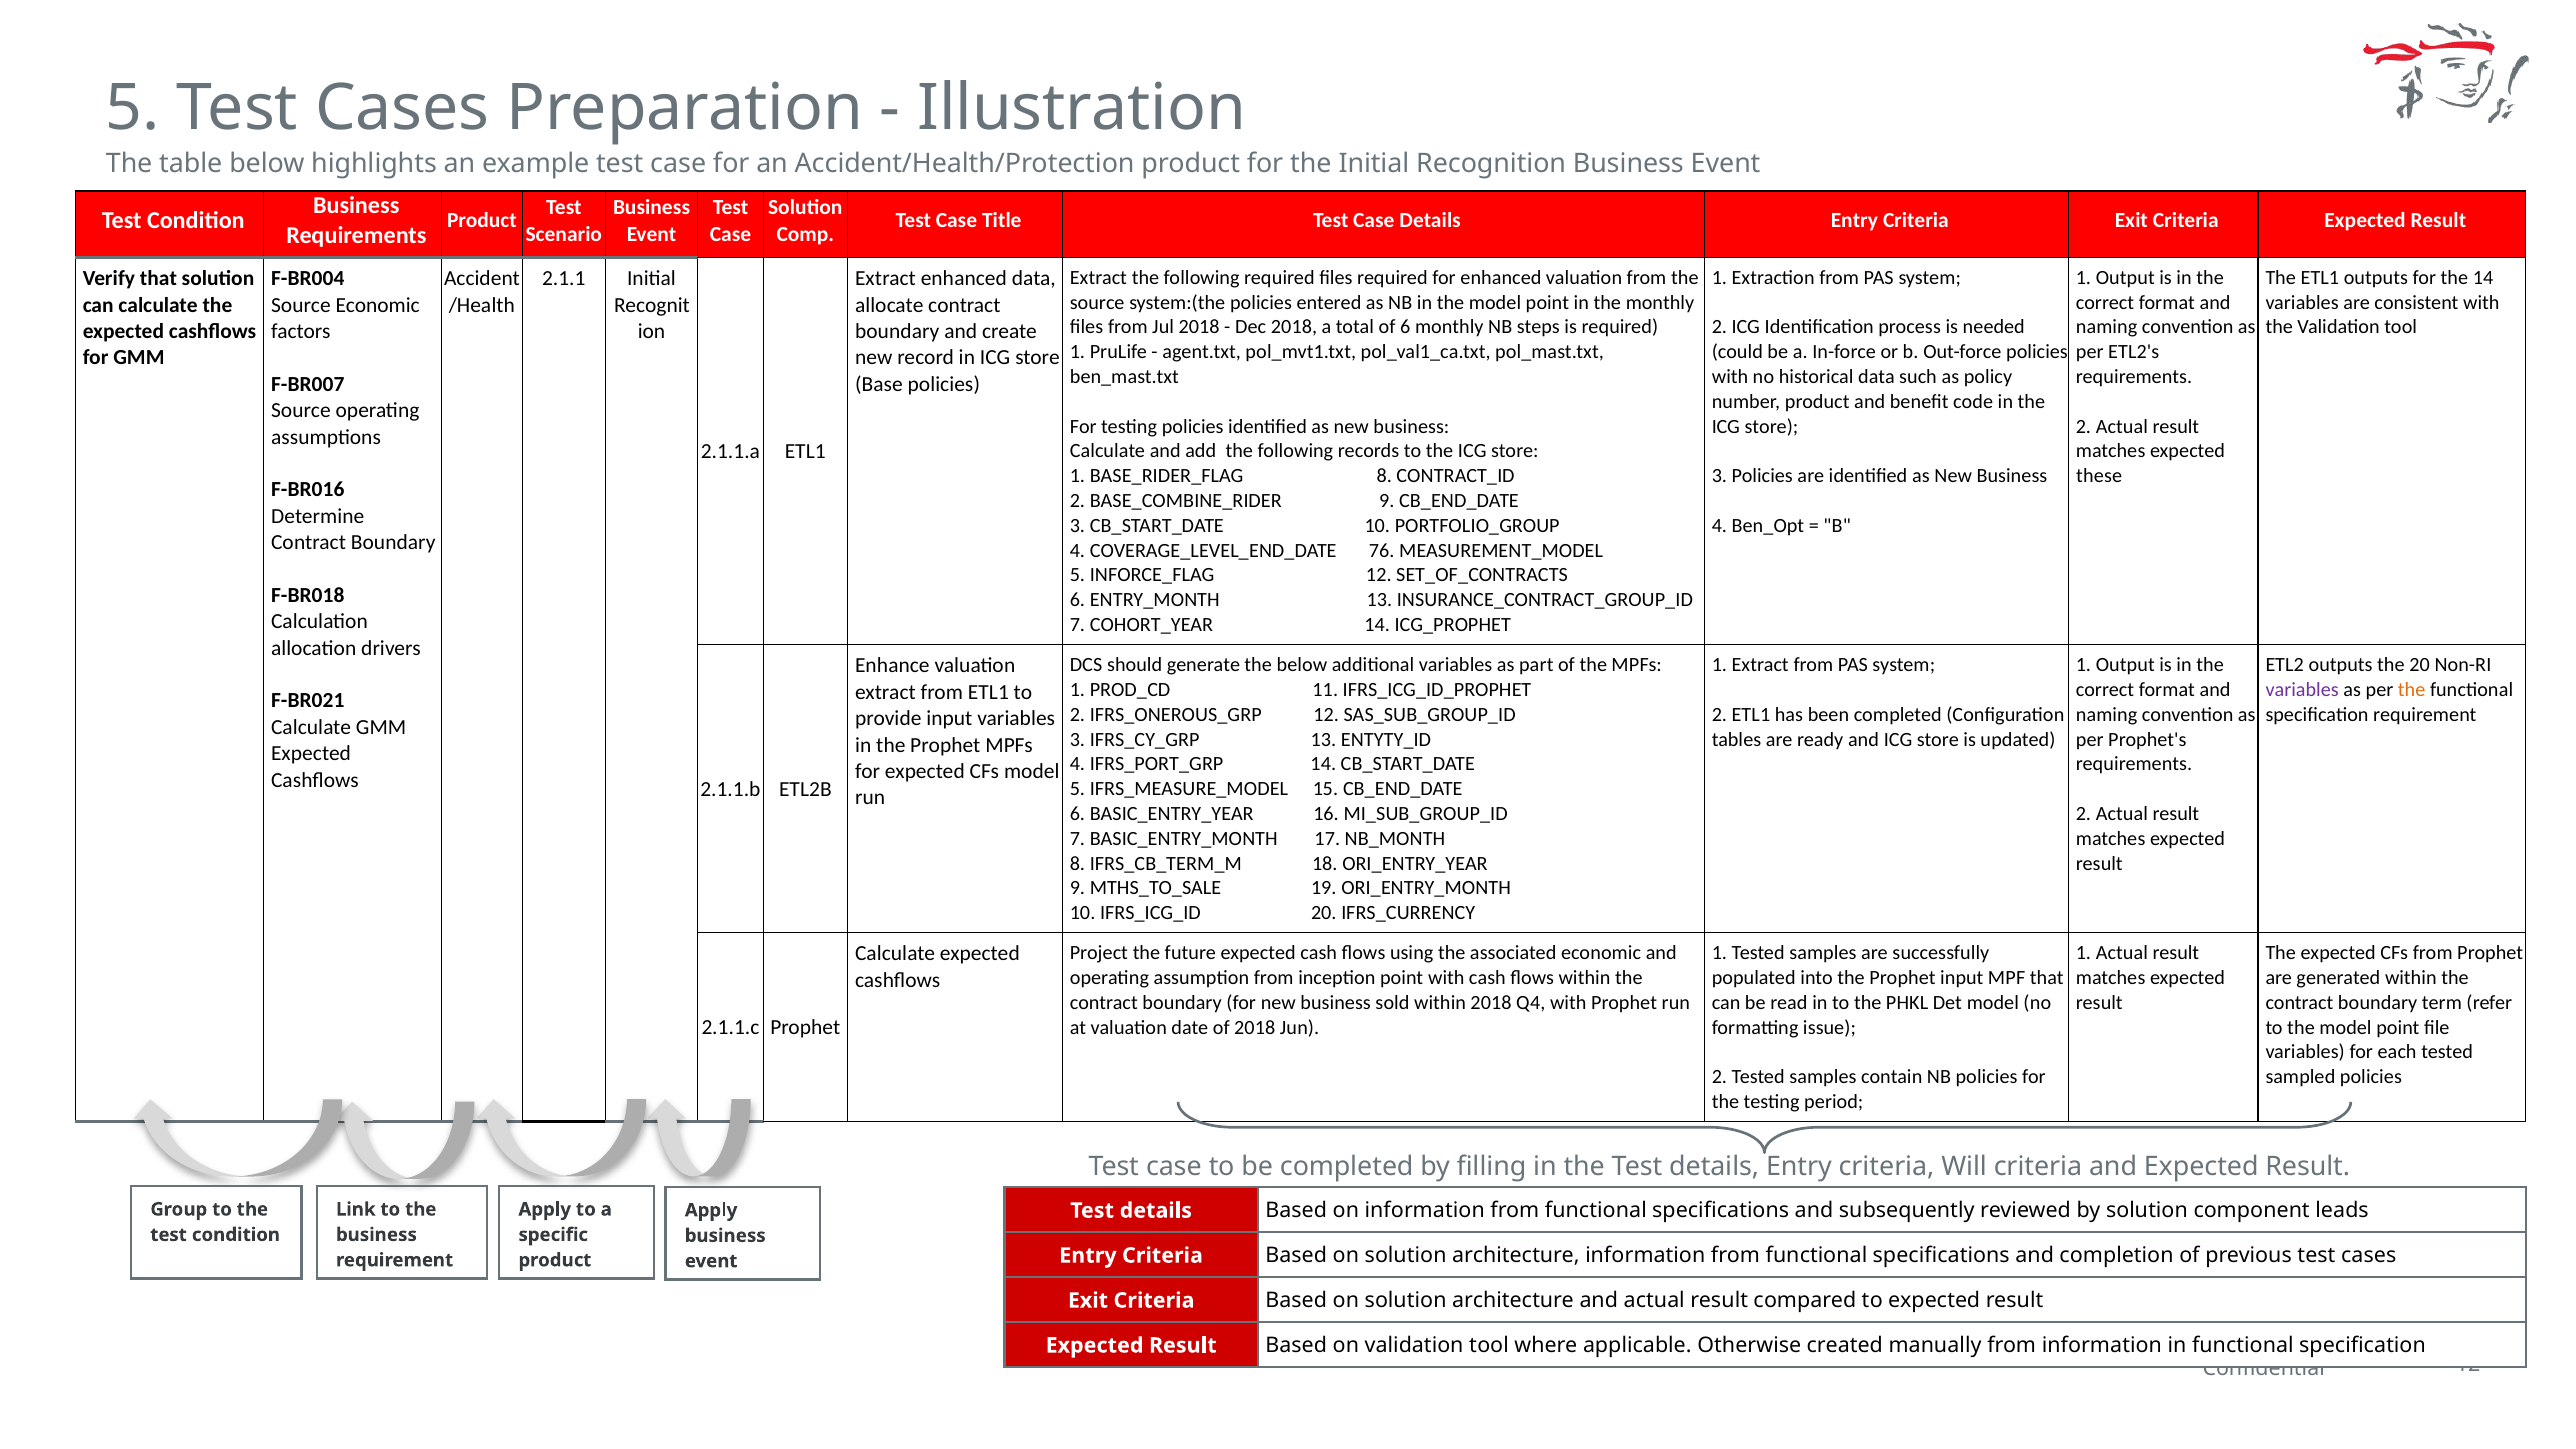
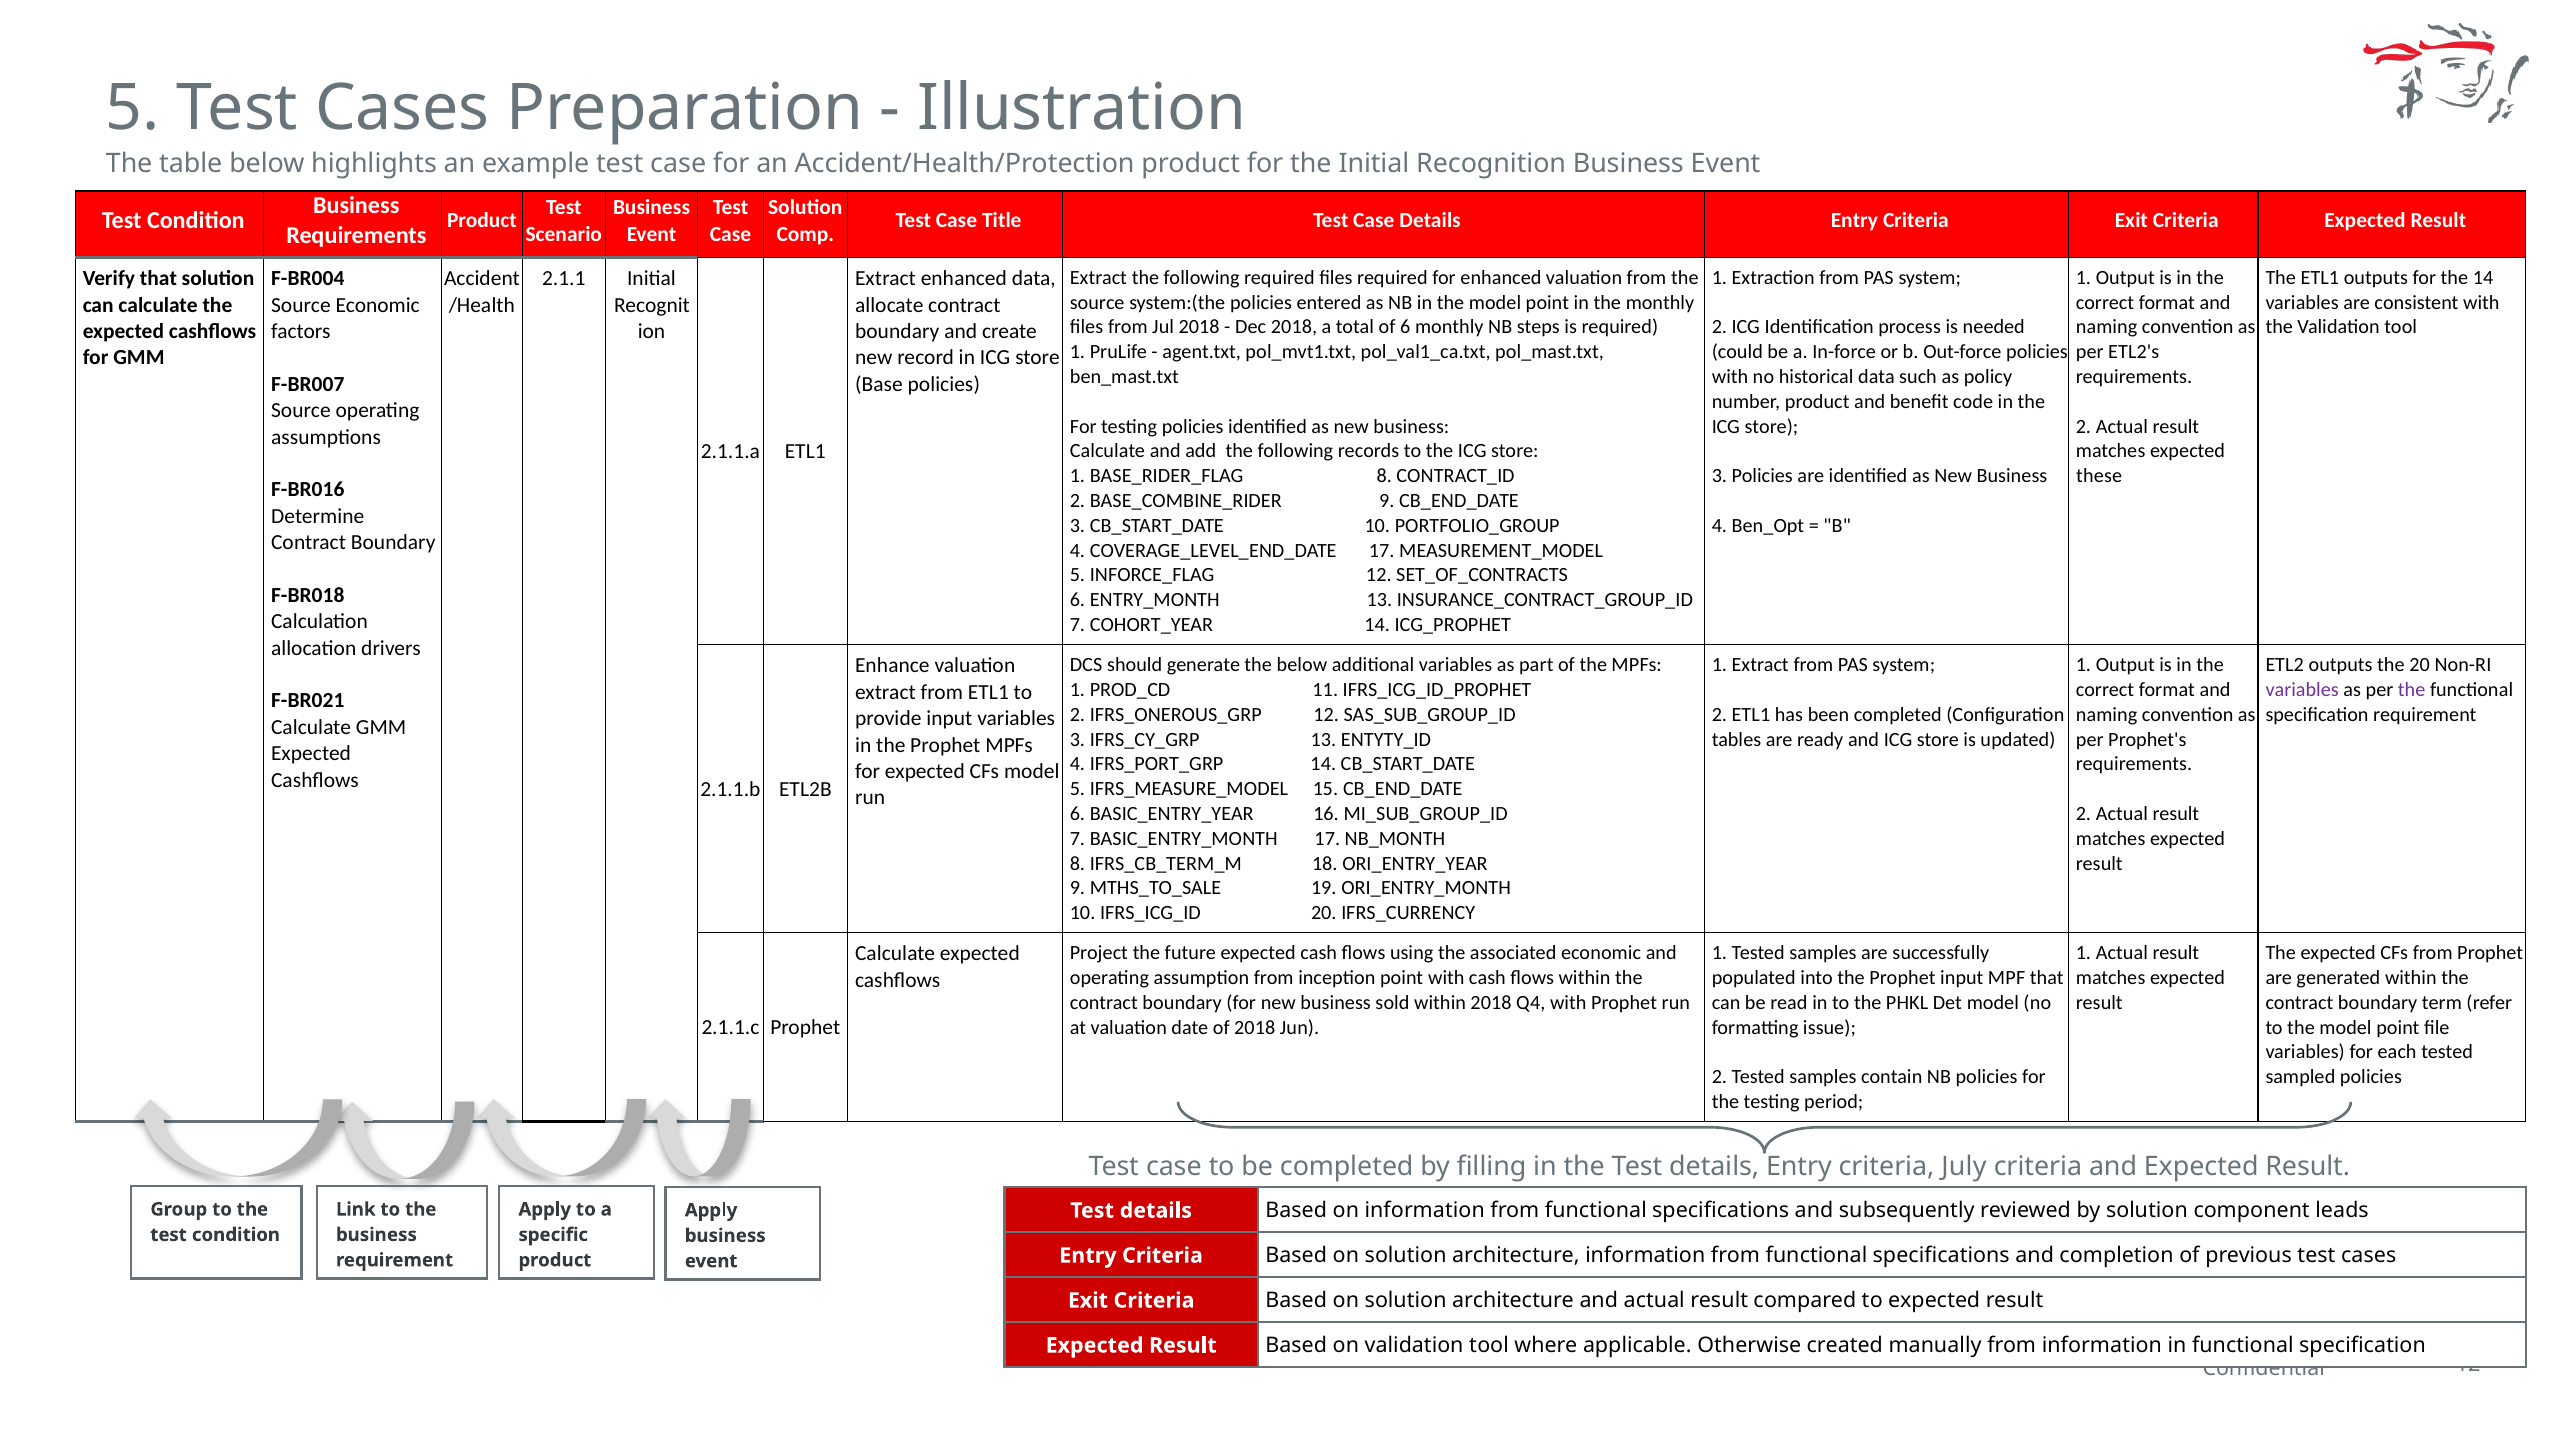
76 at (1382, 551): 76 -> 17
the at (2412, 690) colour: orange -> purple
Will: Will -> July
